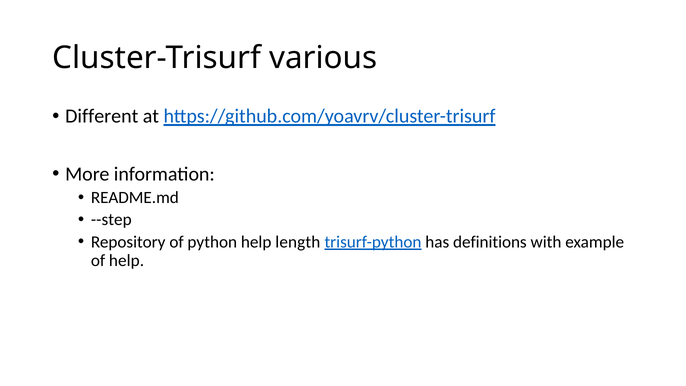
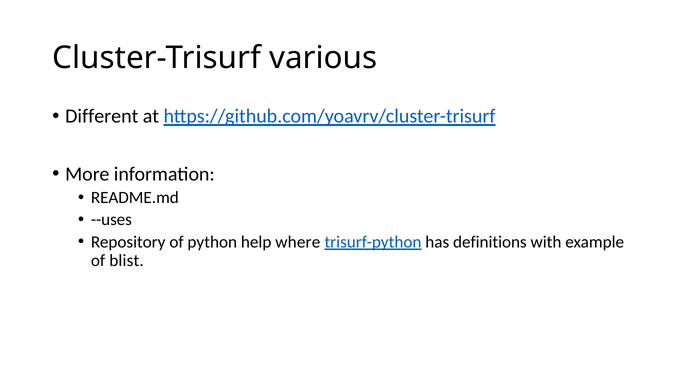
--step: --step -> --uses
length: length -> where
of help: help -> blist
